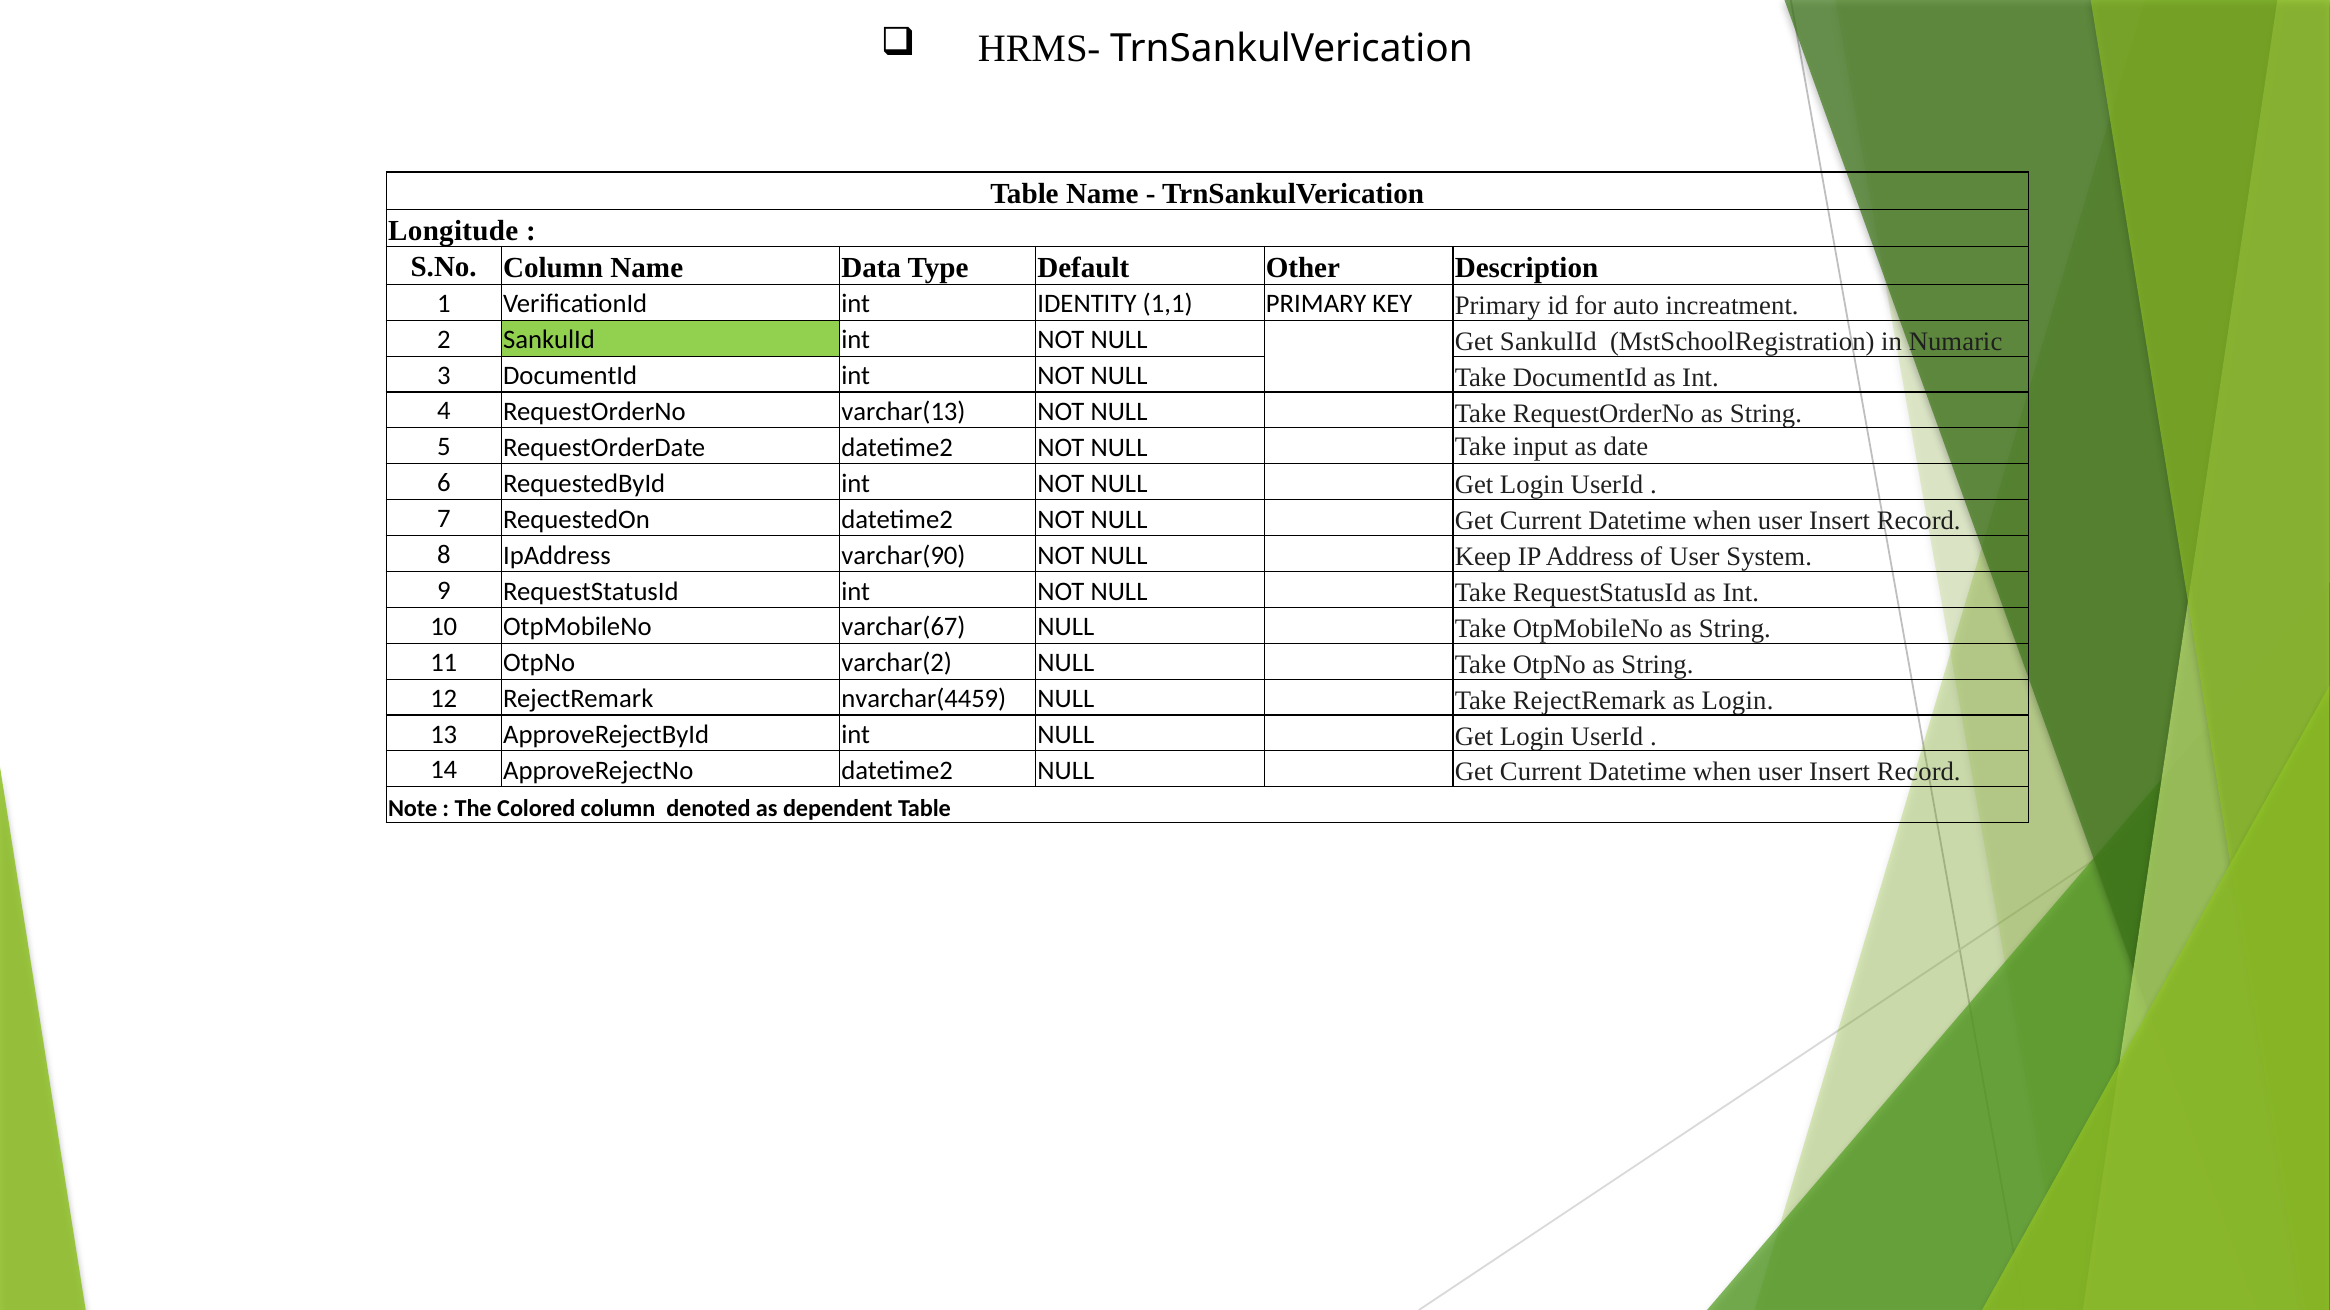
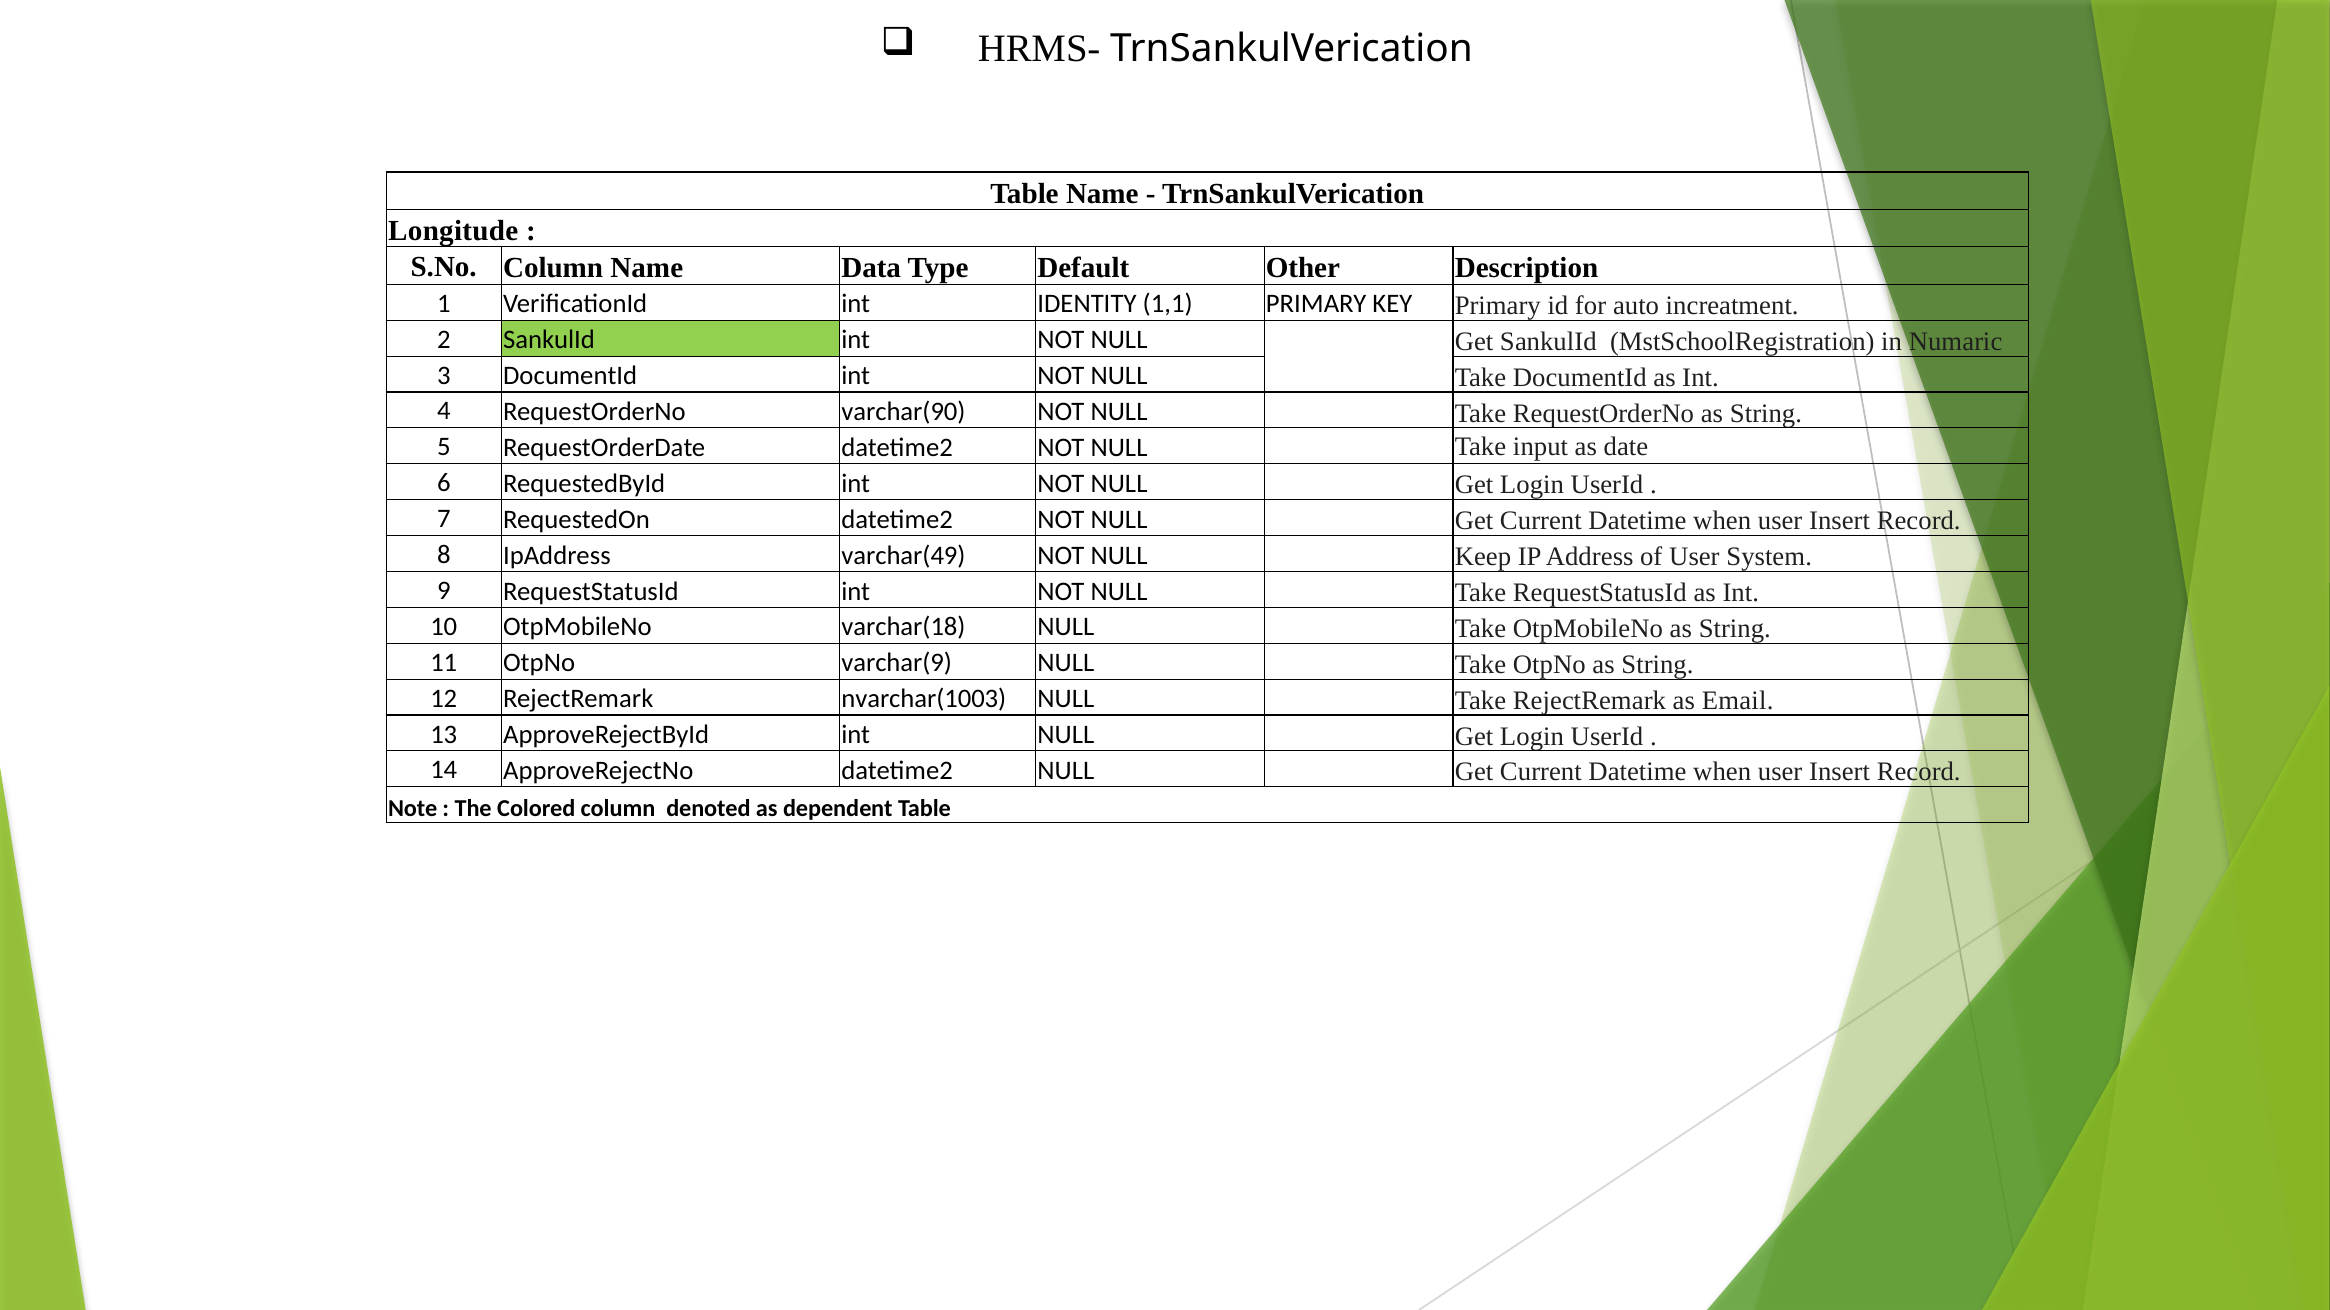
varchar(13: varchar(13 -> varchar(90
varchar(90: varchar(90 -> varchar(49
varchar(67: varchar(67 -> varchar(18
varchar(2: varchar(2 -> varchar(9
nvarchar(4459: nvarchar(4459 -> nvarchar(1003
as Login: Login -> Email
